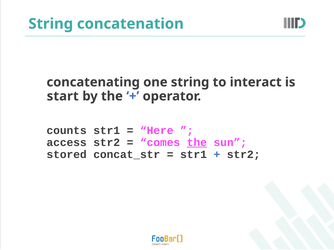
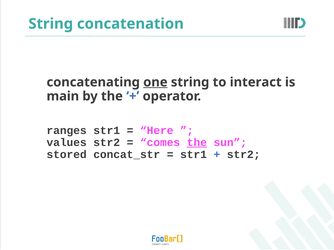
one underline: none -> present
start: start -> main
counts: counts -> ranges
access: access -> values
